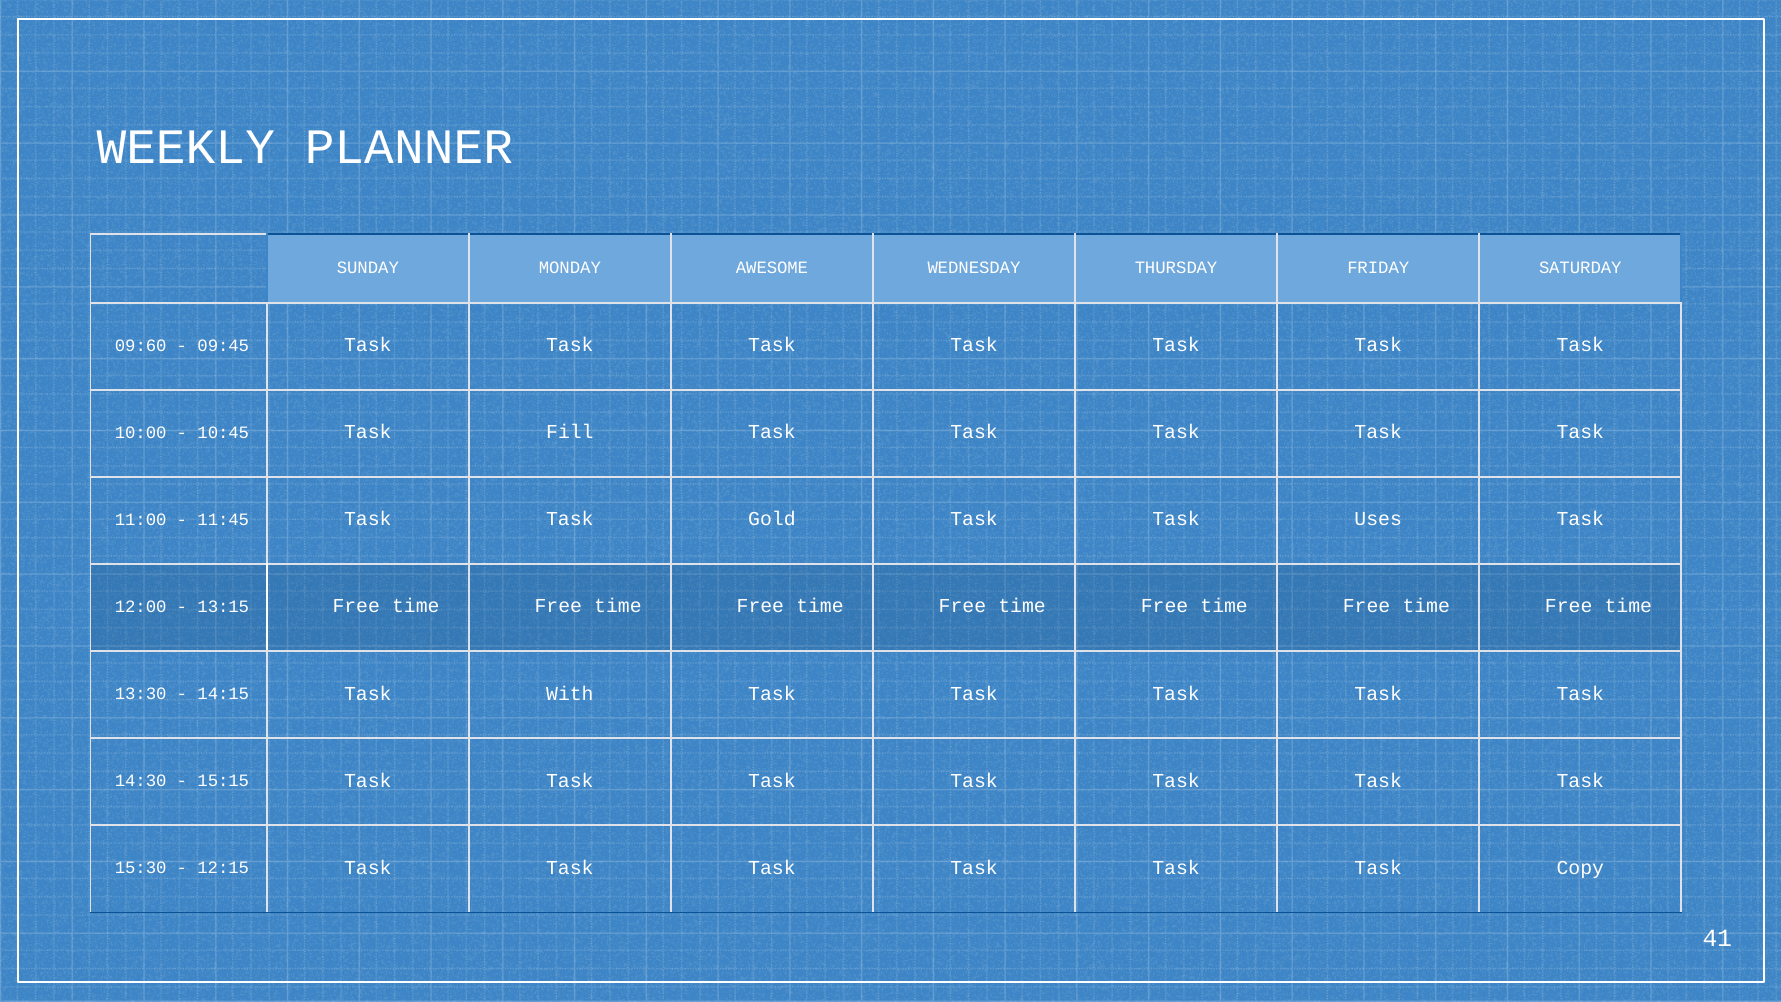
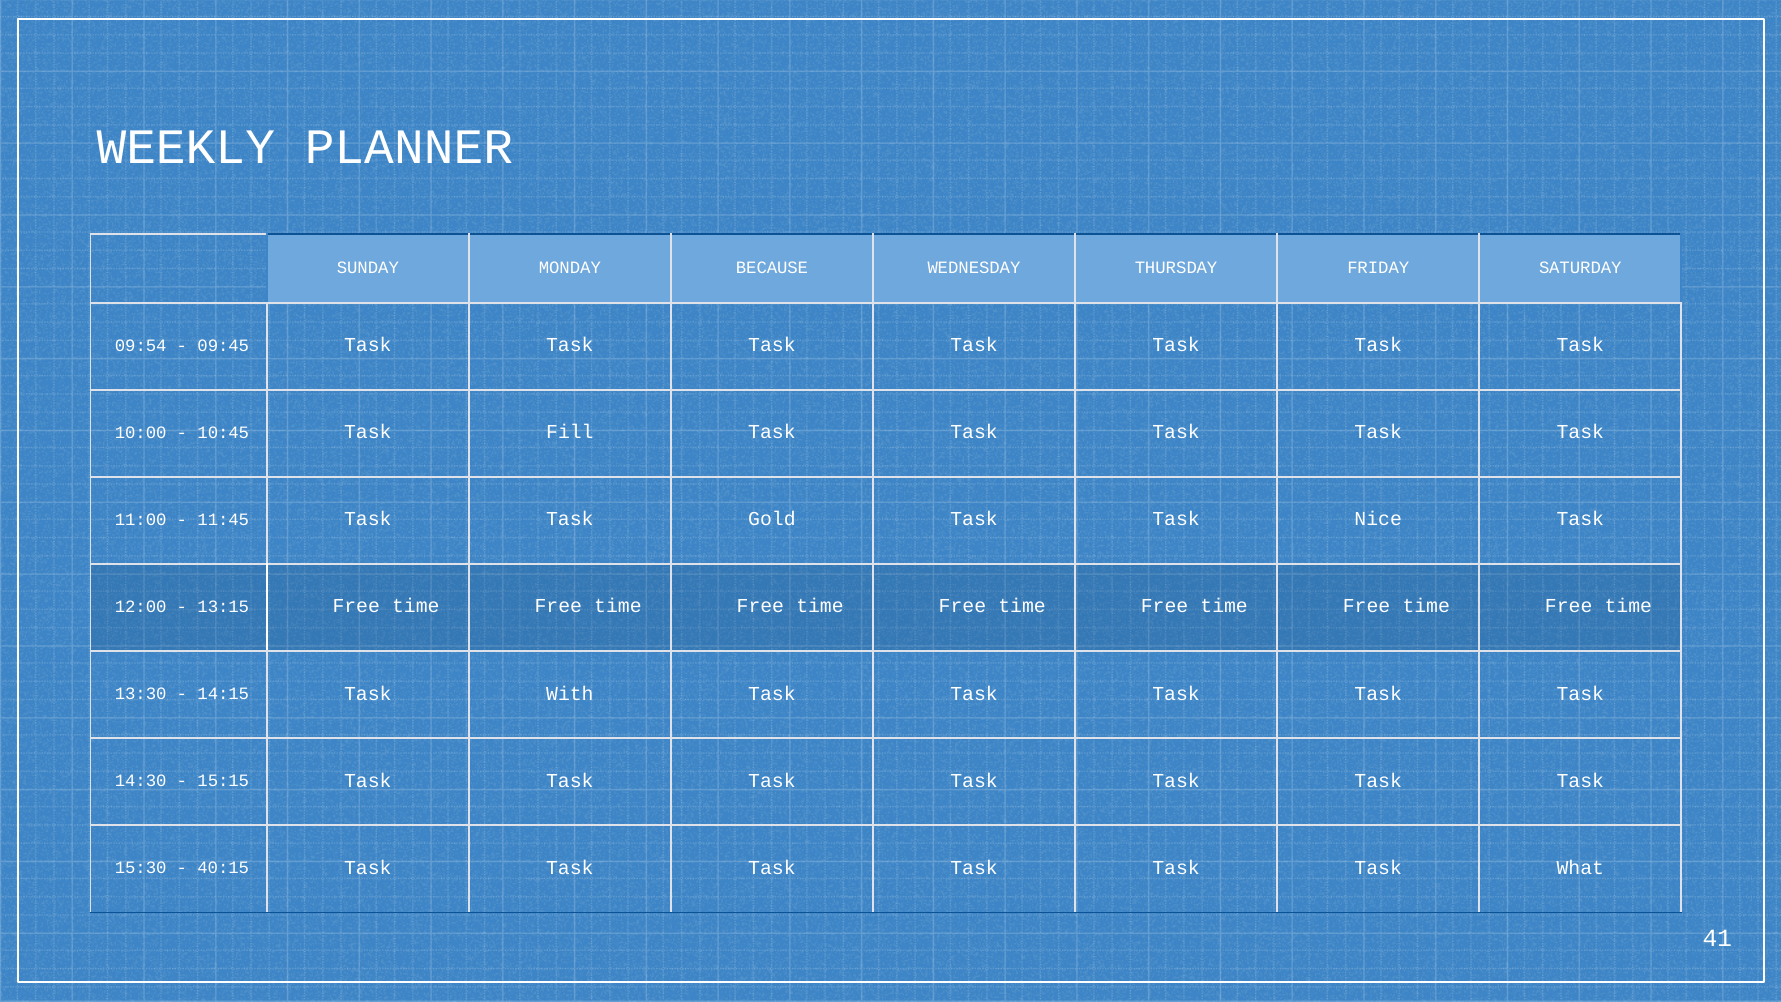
AWESOME: AWESOME -> BECAUSE
09:60: 09:60 -> 09:54
Uses: Uses -> Nice
12:15: 12:15 -> 40:15
Copy: Copy -> What
